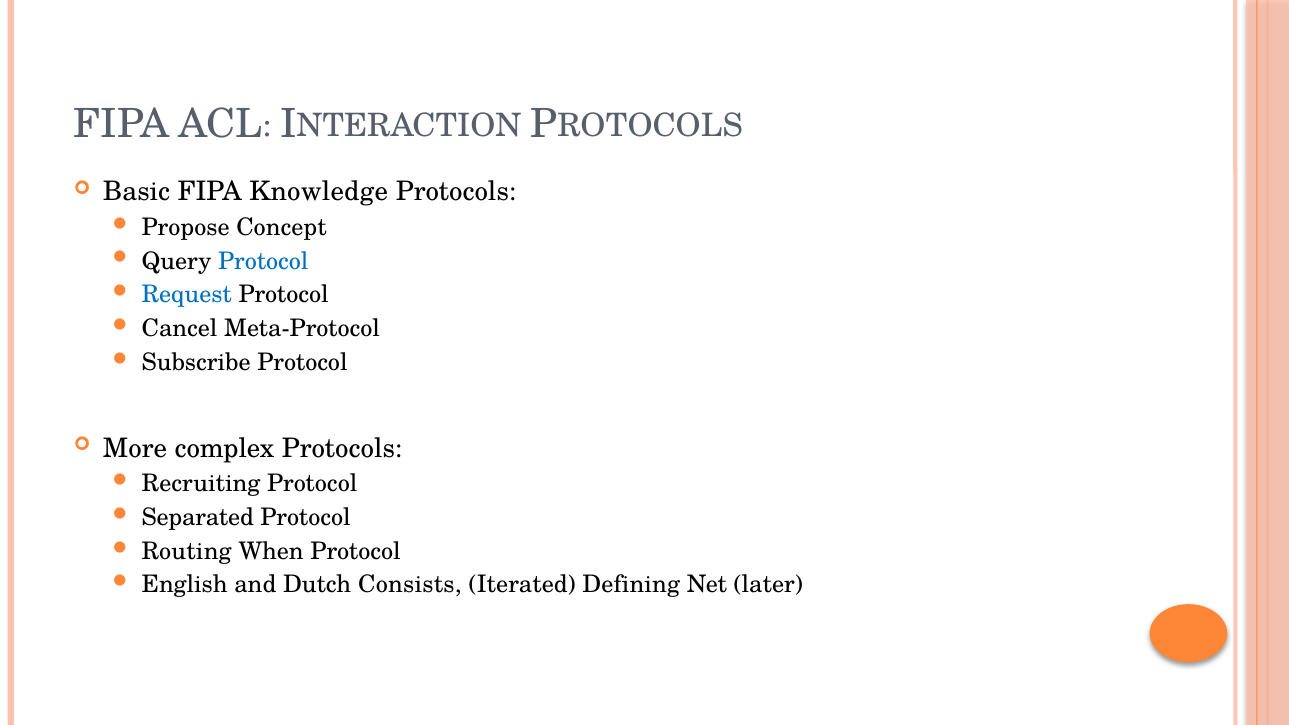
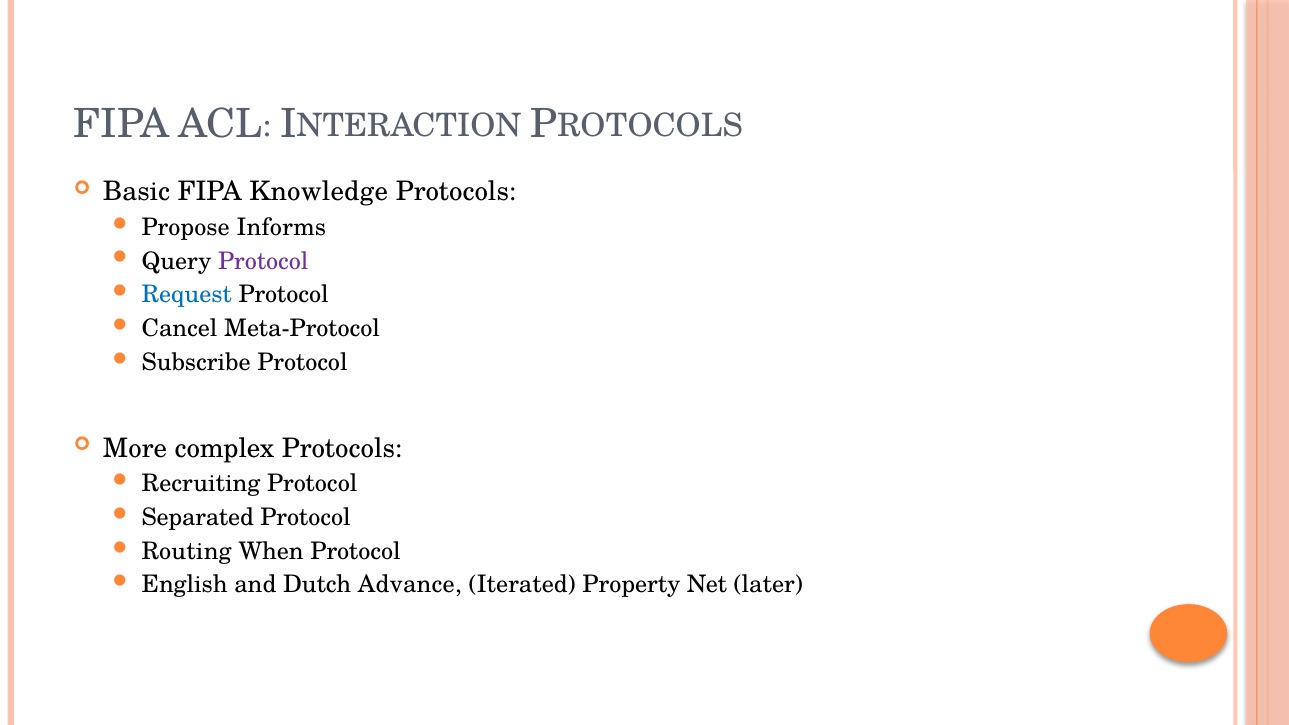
Concept: Concept -> Informs
Protocol at (263, 261) colour: blue -> purple
Consists: Consists -> Advance
Defining: Defining -> Property
